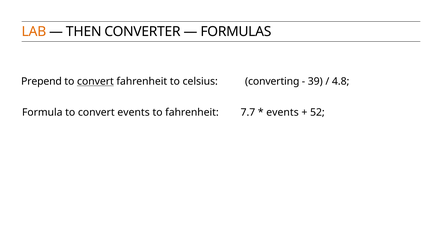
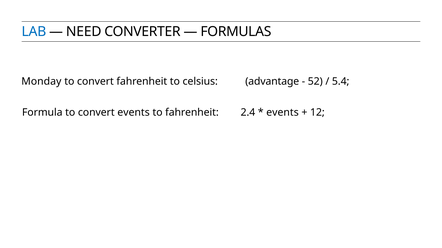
LAB colour: orange -> blue
THEN: THEN -> NEED
Prepend: Prepend -> Monday
convert at (95, 81) underline: present -> none
converting: converting -> advantage
39: 39 -> 52
4.8: 4.8 -> 5.4
7.7: 7.7 -> 2.4
52: 52 -> 12
